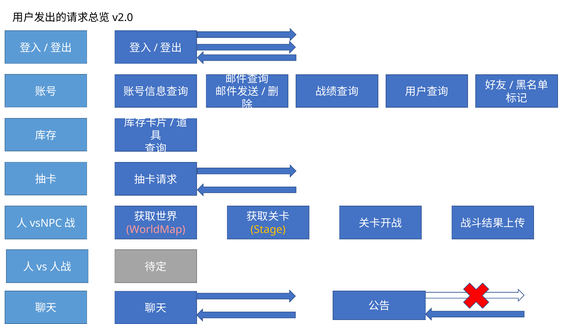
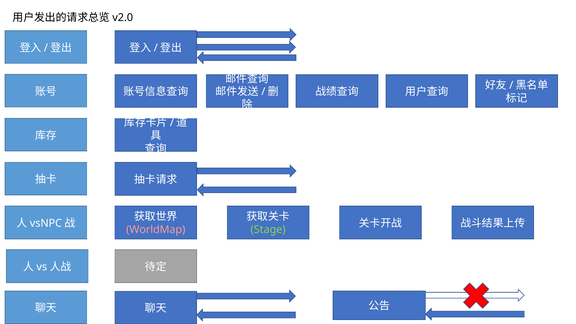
Stage colour: yellow -> light green
